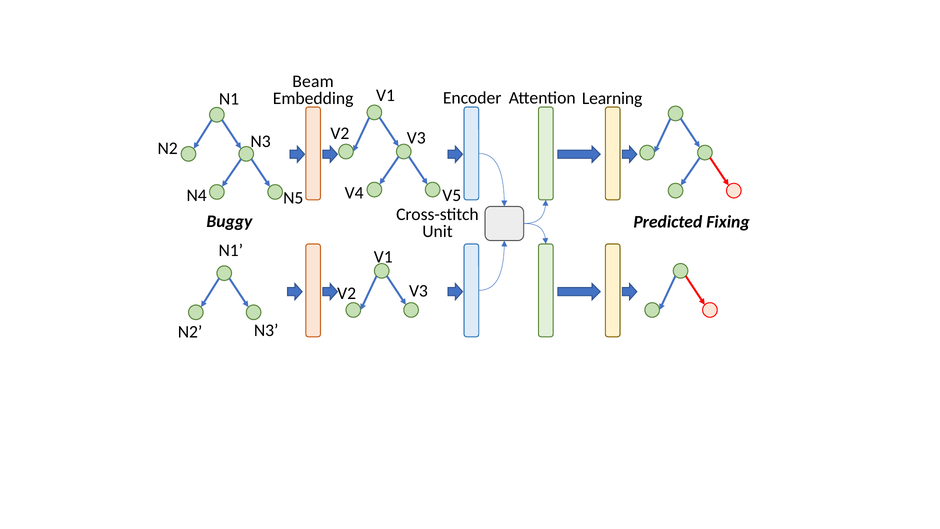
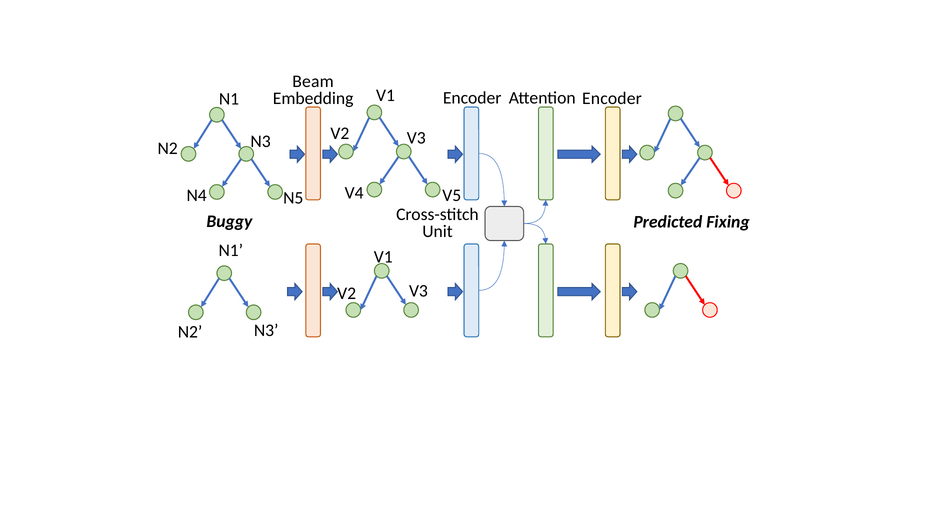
Attention Learning: Learning -> Encoder
